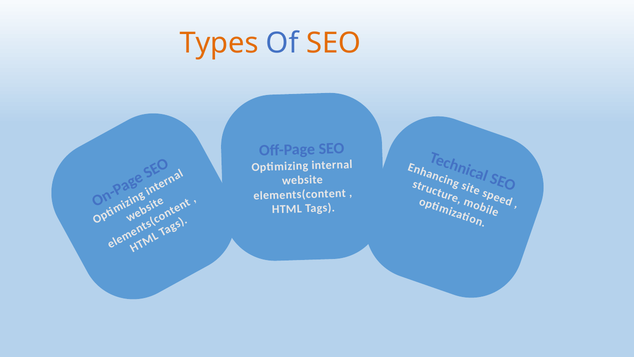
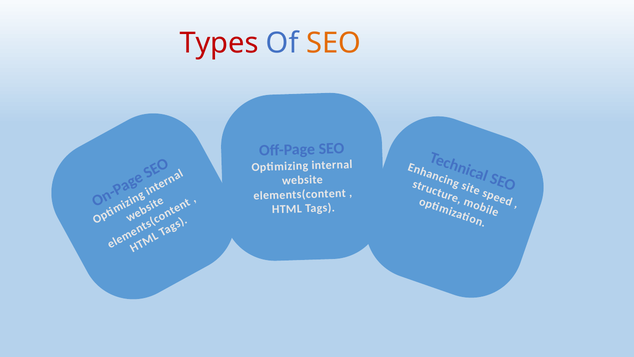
Types colour: orange -> red
